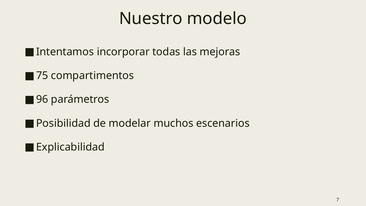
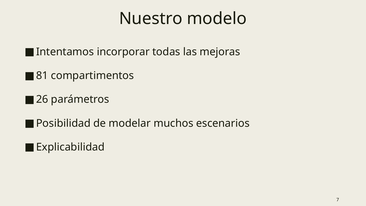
75: 75 -> 81
96: 96 -> 26
